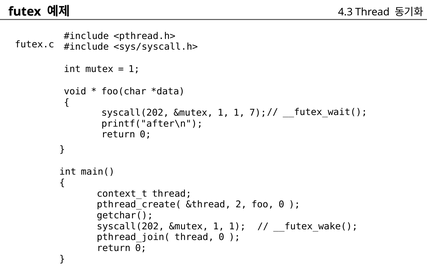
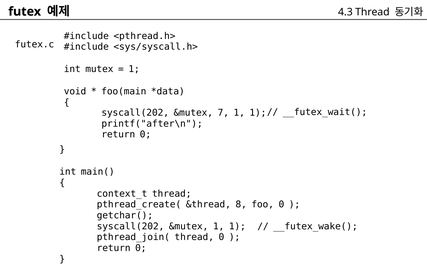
foo(char: foo(char -> foo(main
1 at (223, 113): 1 -> 7
7 at (258, 113): 7 -> 1
2: 2 -> 8
